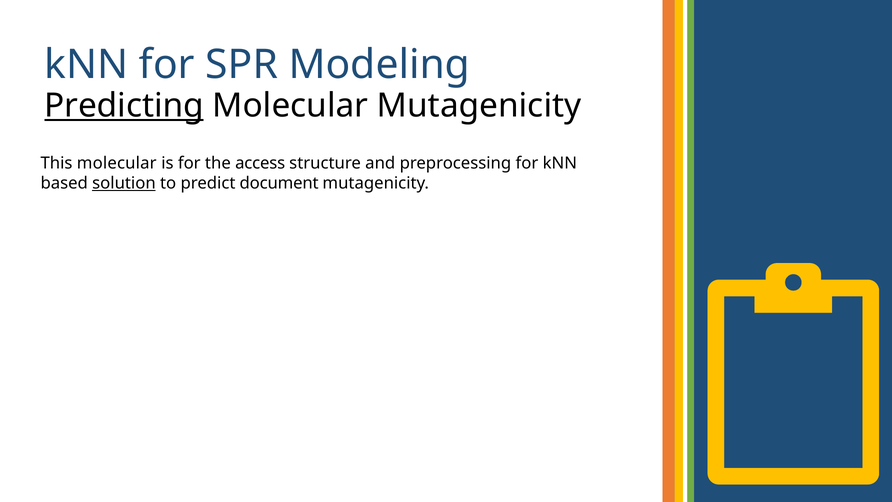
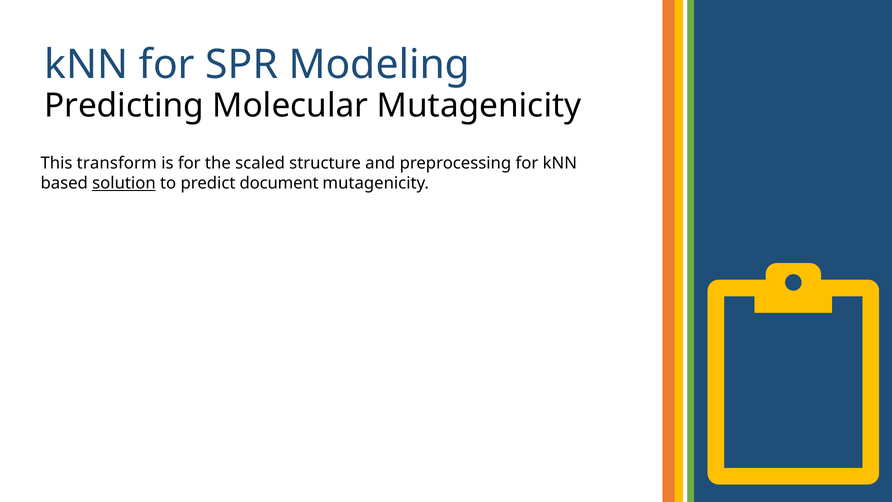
Predicting underline: present -> none
This molecular: molecular -> transform
access: access -> scaled
